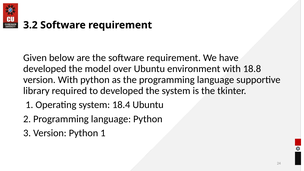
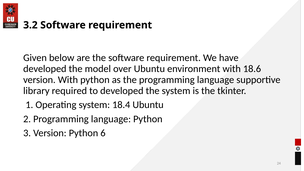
18.8: 18.8 -> 18.6
Python 1: 1 -> 6
